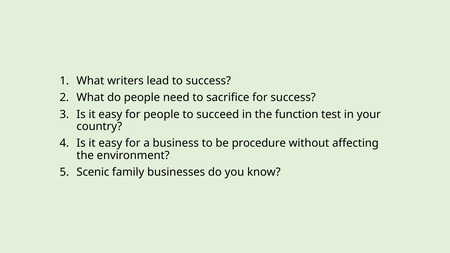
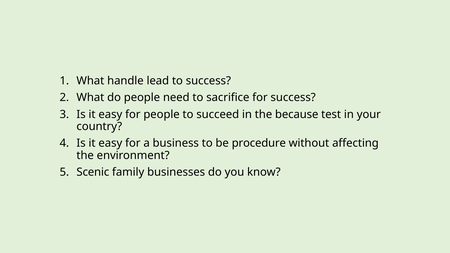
writers: writers -> handle
function: function -> because
